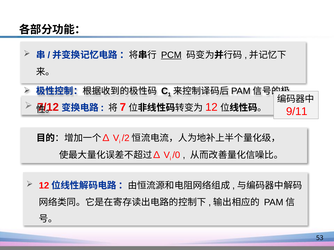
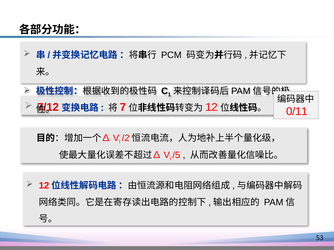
PCM underline: present -> none
9/11: 9/11 -> 0/11
/0: /0 -> /5
